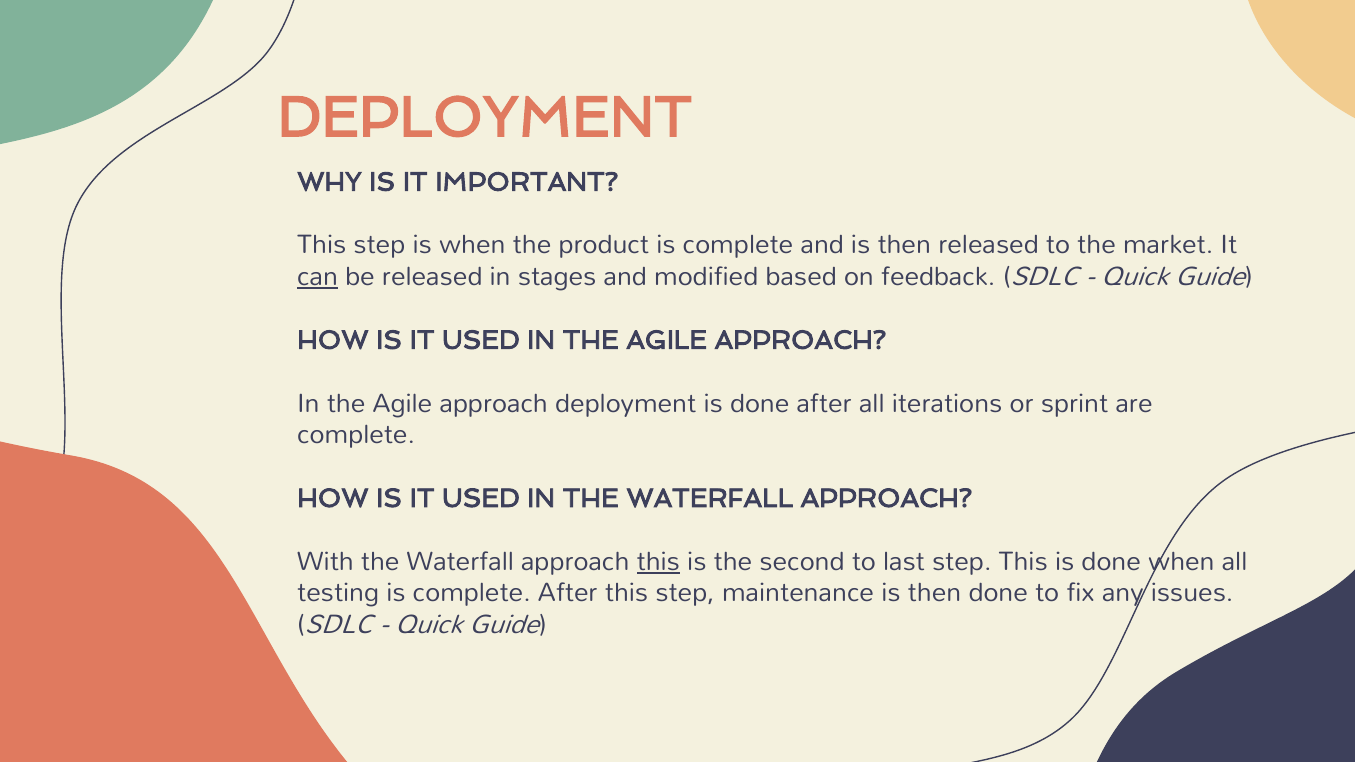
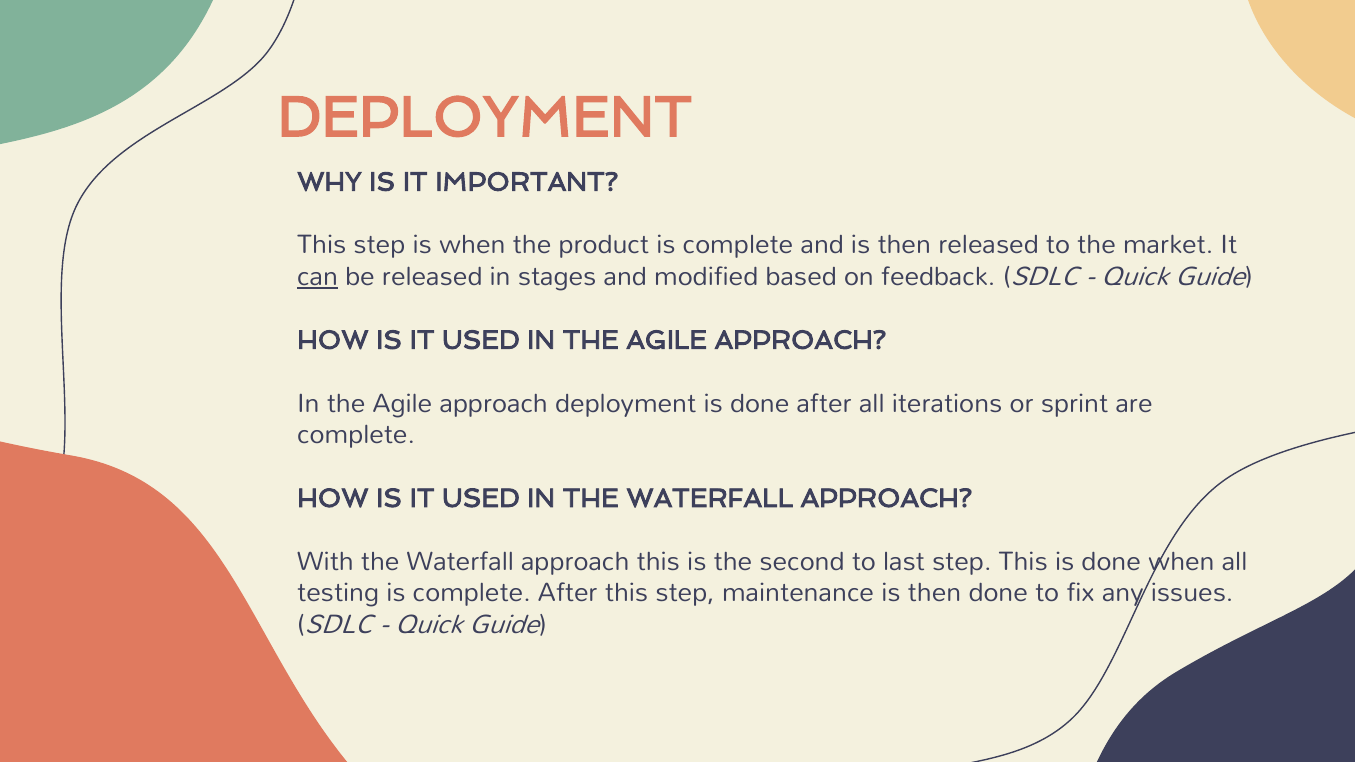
this at (658, 562) underline: present -> none
